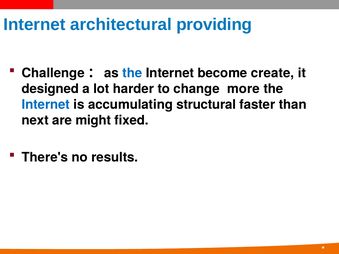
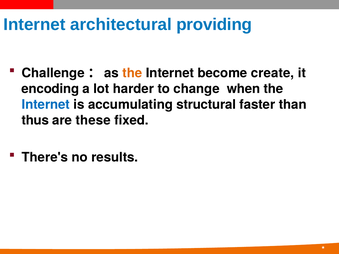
the at (132, 73) colour: blue -> orange
designed: designed -> encoding
more: more -> when
next: next -> thus
might: might -> these
